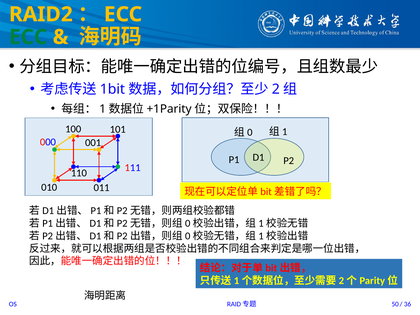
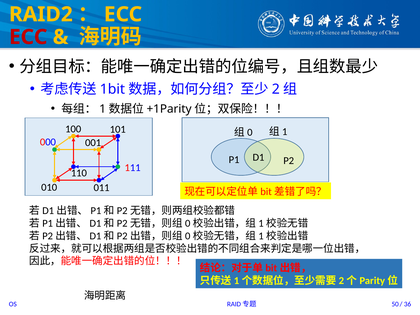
ECC at (28, 37) colour: green -> red
